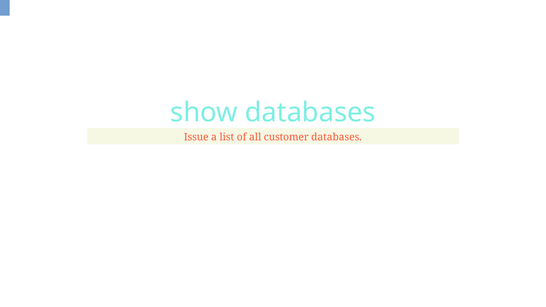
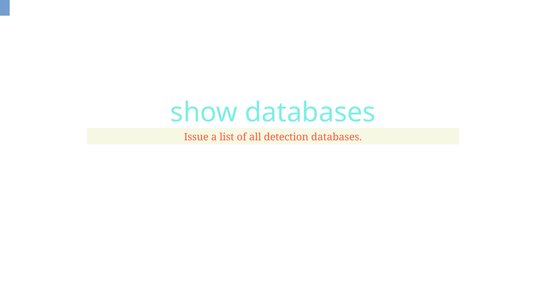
customer: customer -> detection
